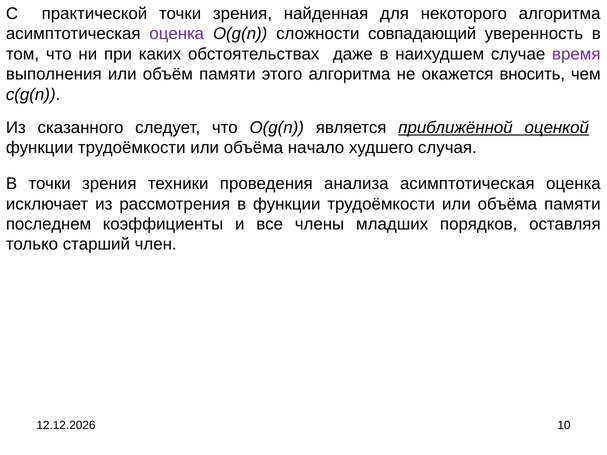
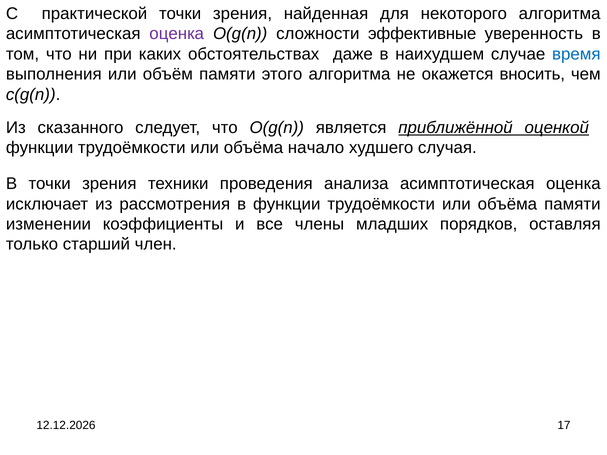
совпадающий: совпадающий -> эффективные
время colour: purple -> blue
последнем: последнем -> изменении
10: 10 -> 17
